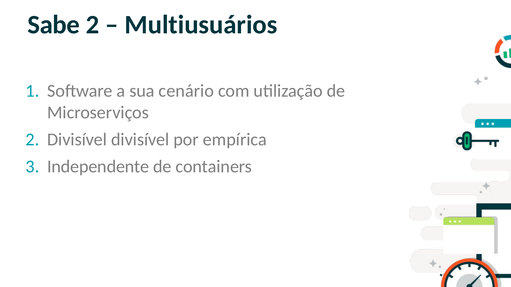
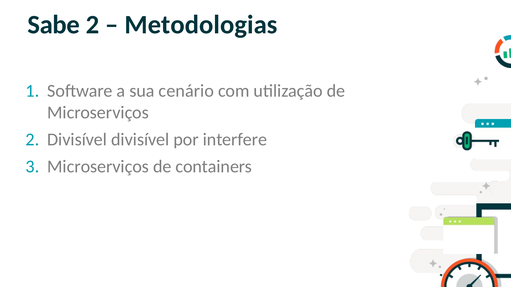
Multiusuários: Multiusuários -> Metodologias
empírica: empírica -> interfere
Independente at (98, 167): Independente -> Microserviços
